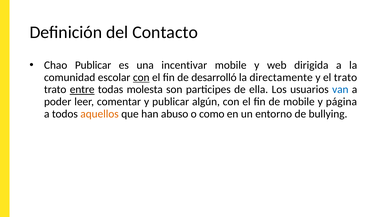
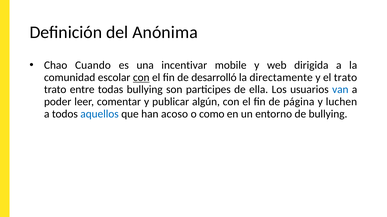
Contacto: Contacto -> Anónima
Chao Publicar: Publicar -> Cuando
entre underline: present -> none
todas molesta: molesta -> bullying
de mobile: mobile -> página
página: página -> luchen
aquellos colour: orange -> blue
abuso: abuso -> acoso
